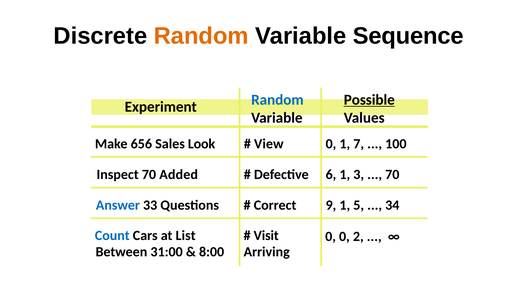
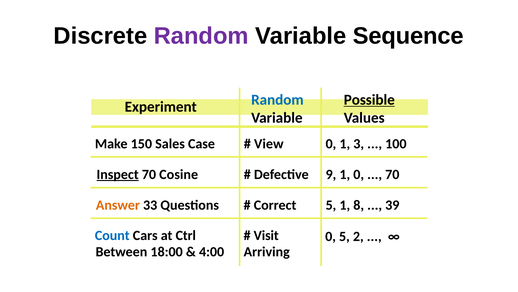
Random at (201, 36) colour: orange -> purple
656: 656 -> 150
Look: Look -> Case
7: 7 -> 3
Inspect underline: none -> present
Added: Added -> Cosine
6: 6 -> 9
1 3: 3 -> 0
Answer colour: blue -> orange
Correct 9: 9 -> 5
5: 5 -> 8
34: 34 -> 39
List: List -> Ctrl
0 0: 0 -> 5
31:00: 31:00 -> 18:00
8:00: 8:00 -> 4:00
